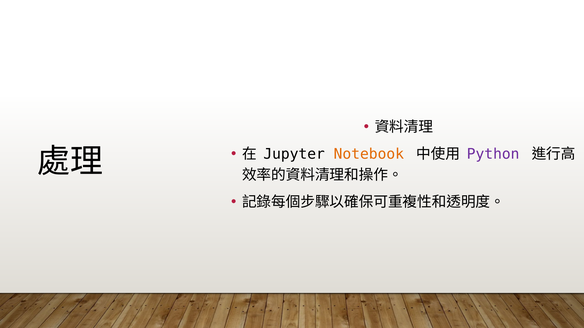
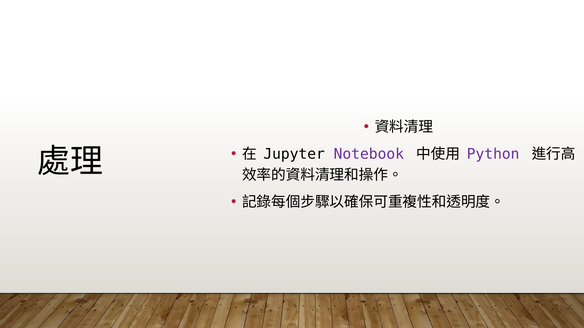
Notebook colour: orange -> purple
